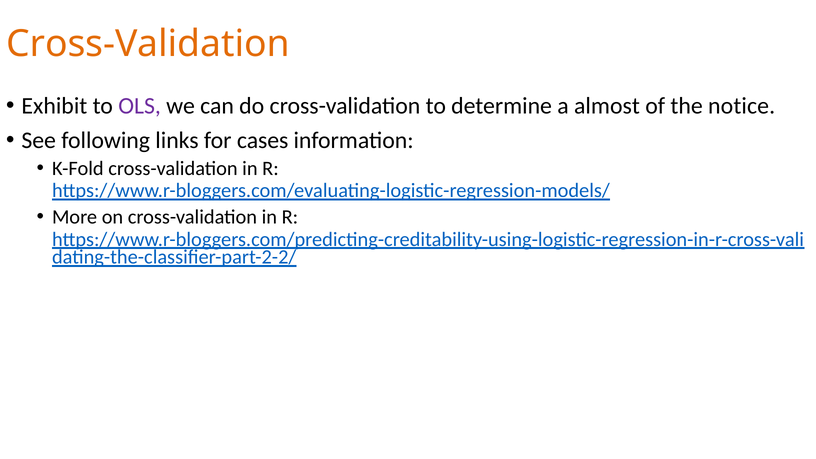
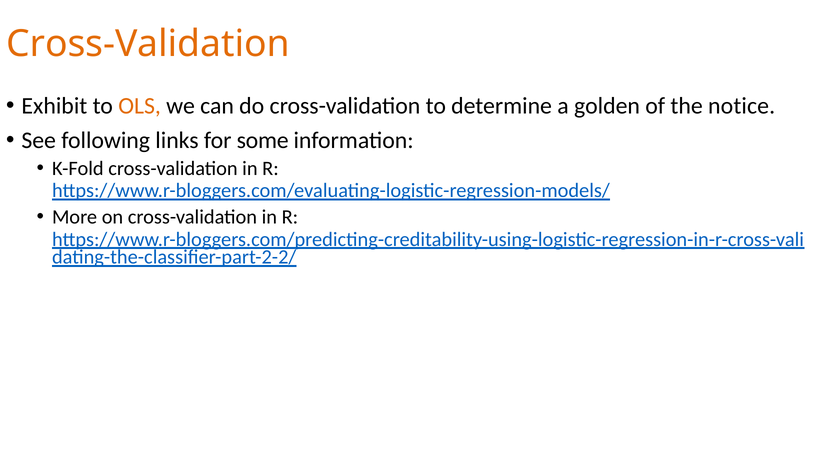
OLS colour: purple -> orange
almost: almost -> golden
cases: cases -> some
